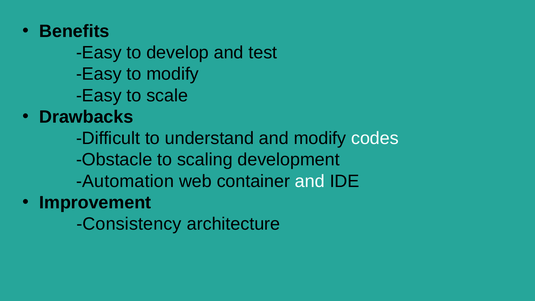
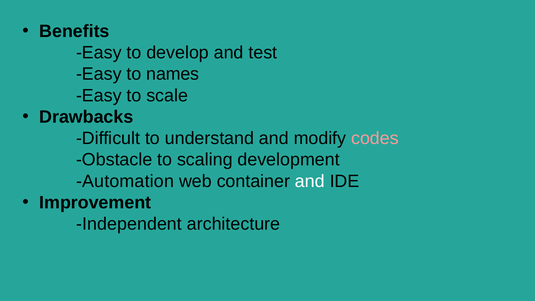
to modify: modify -> names
codes colour: white -> pink
Consistency: Consistency -> Independent
